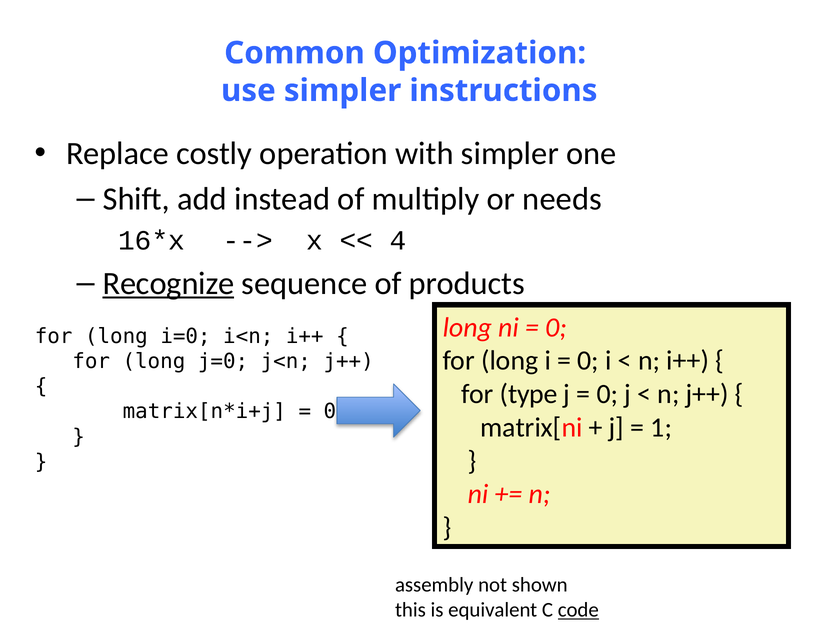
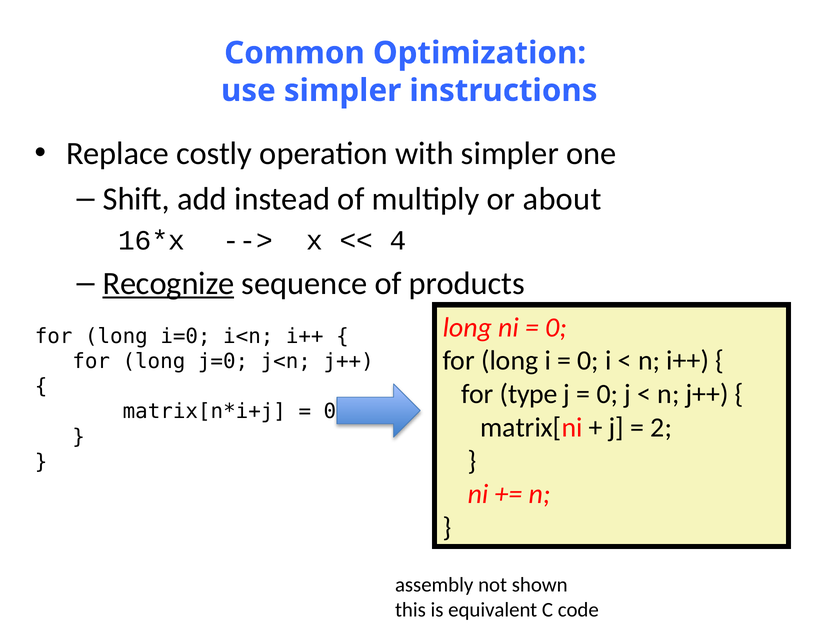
needs: needs -> about
1: 1 -> 2
code underline: present -> none
